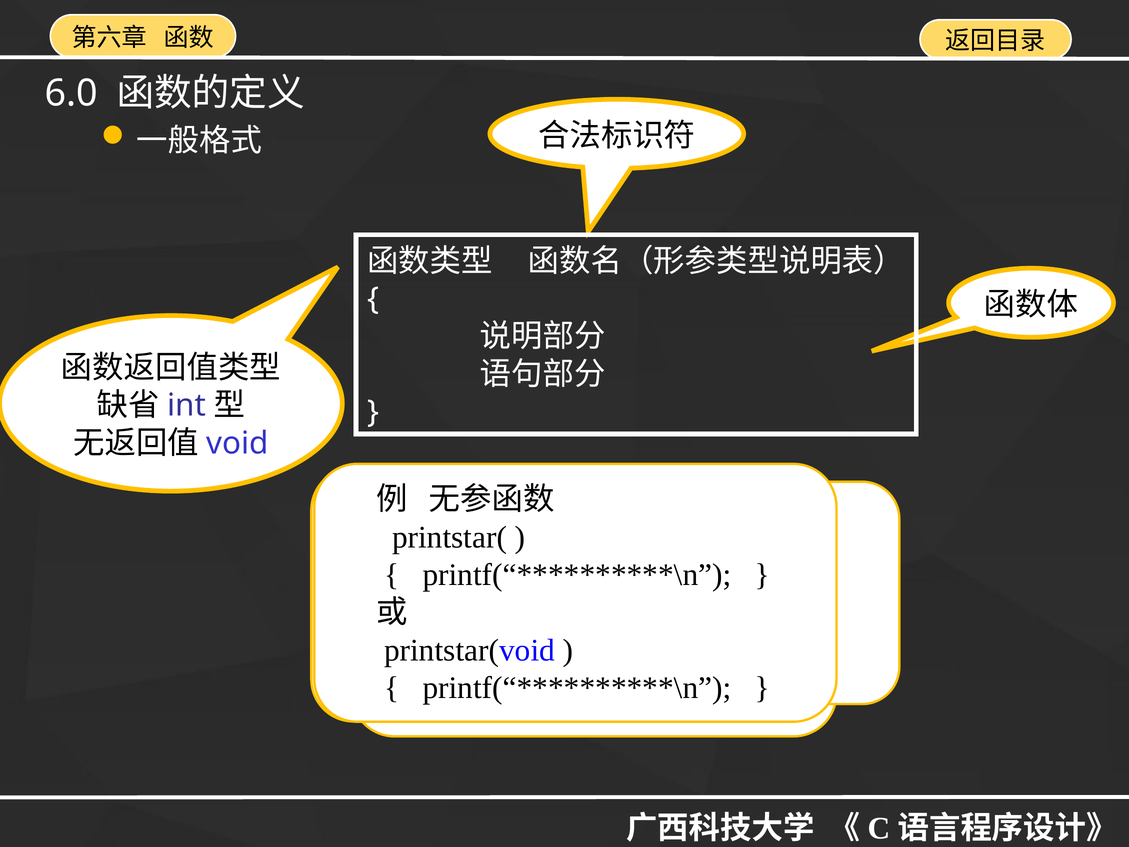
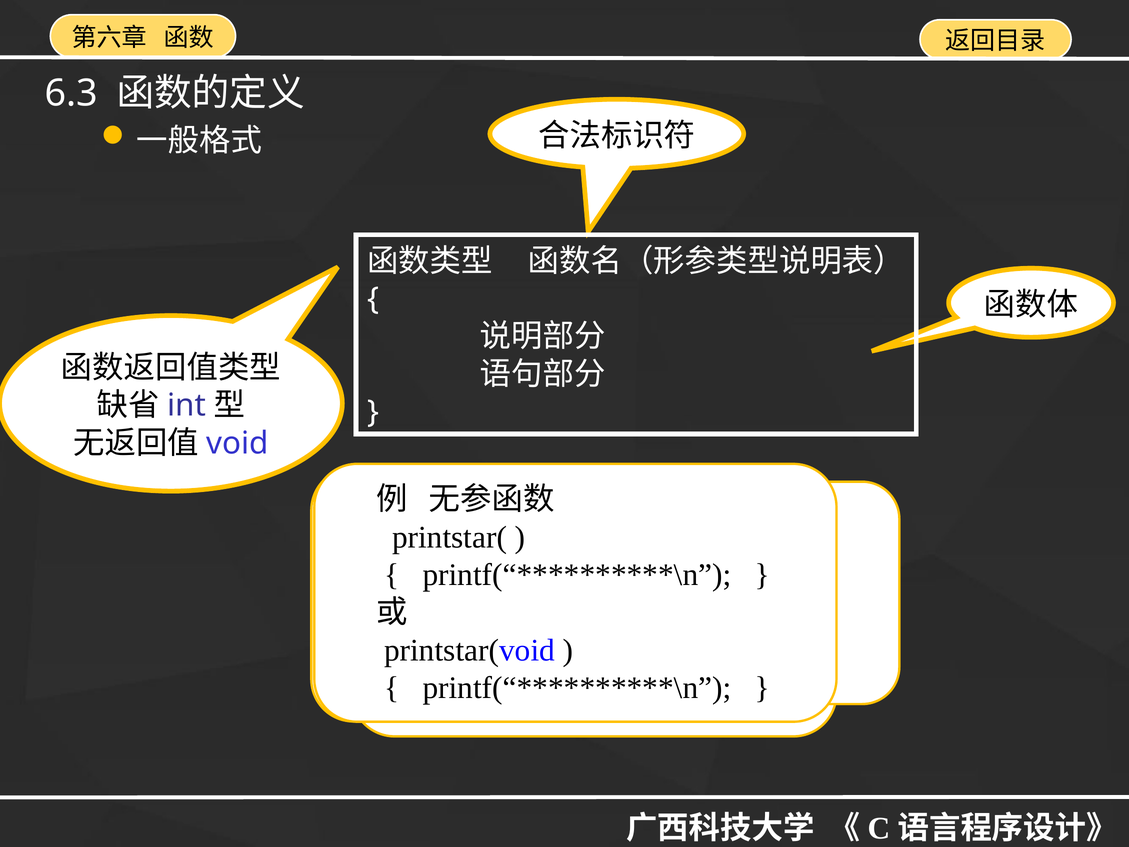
6.0: 6.0 -> 6.3
